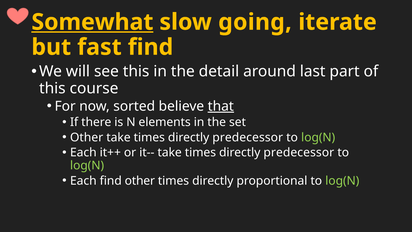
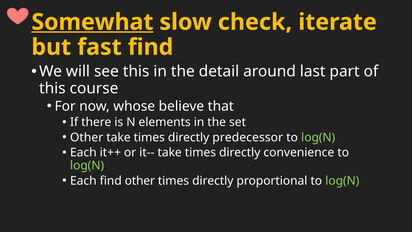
going: going -> check
sorted: sorted -> whose
that underline: present -> none
predecessor at (299, 152): predecessor -> convenience
